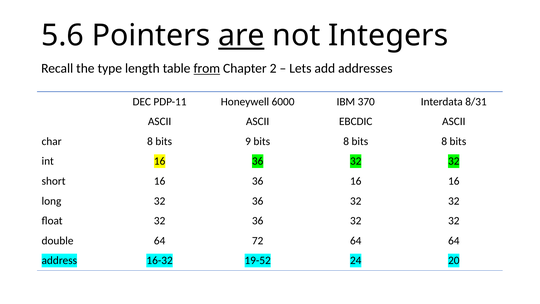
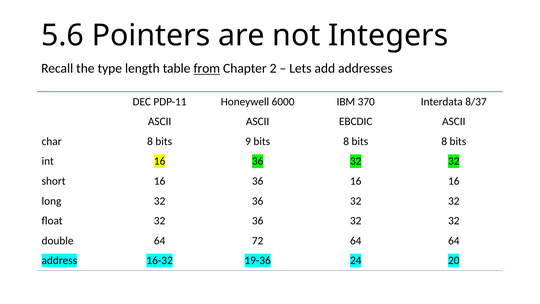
are underline: present -> none
8/31: 8/31 -> 8/37
19-52: 19-52 -> 19-36
